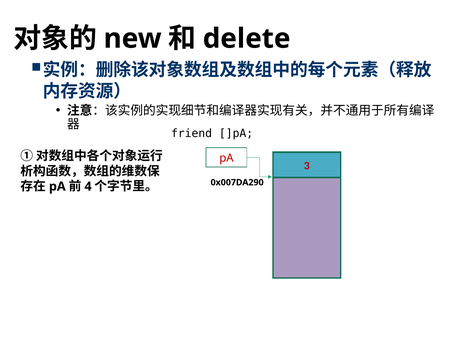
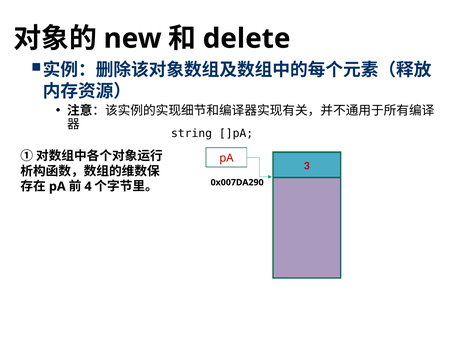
friend: friend -> string
